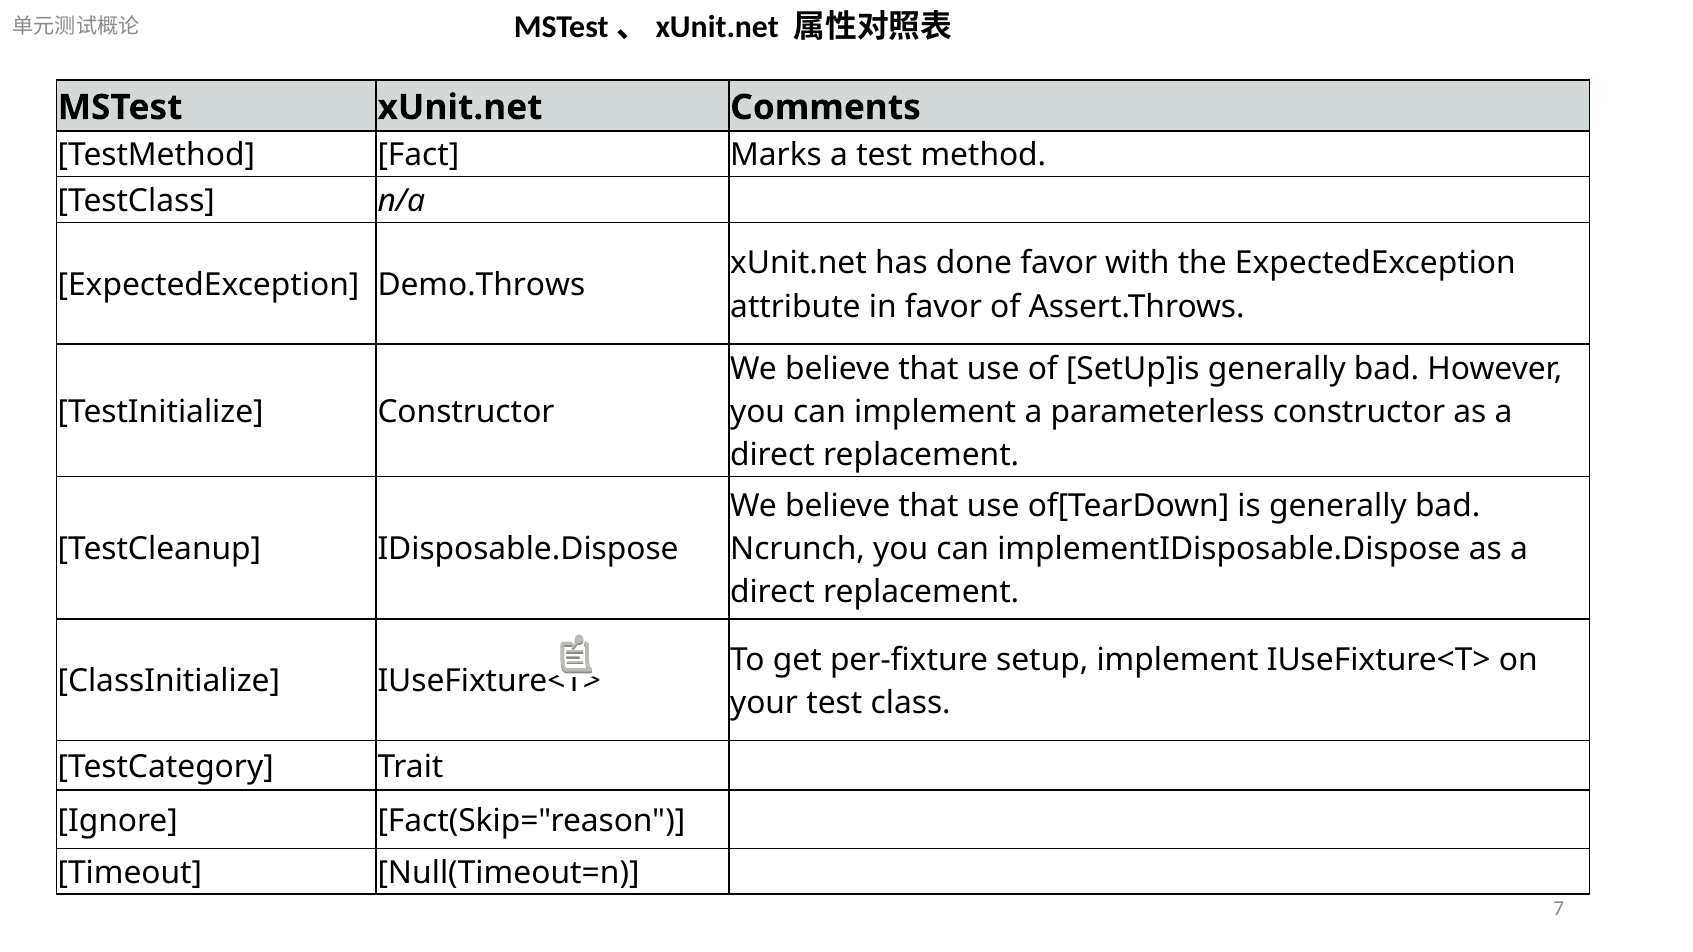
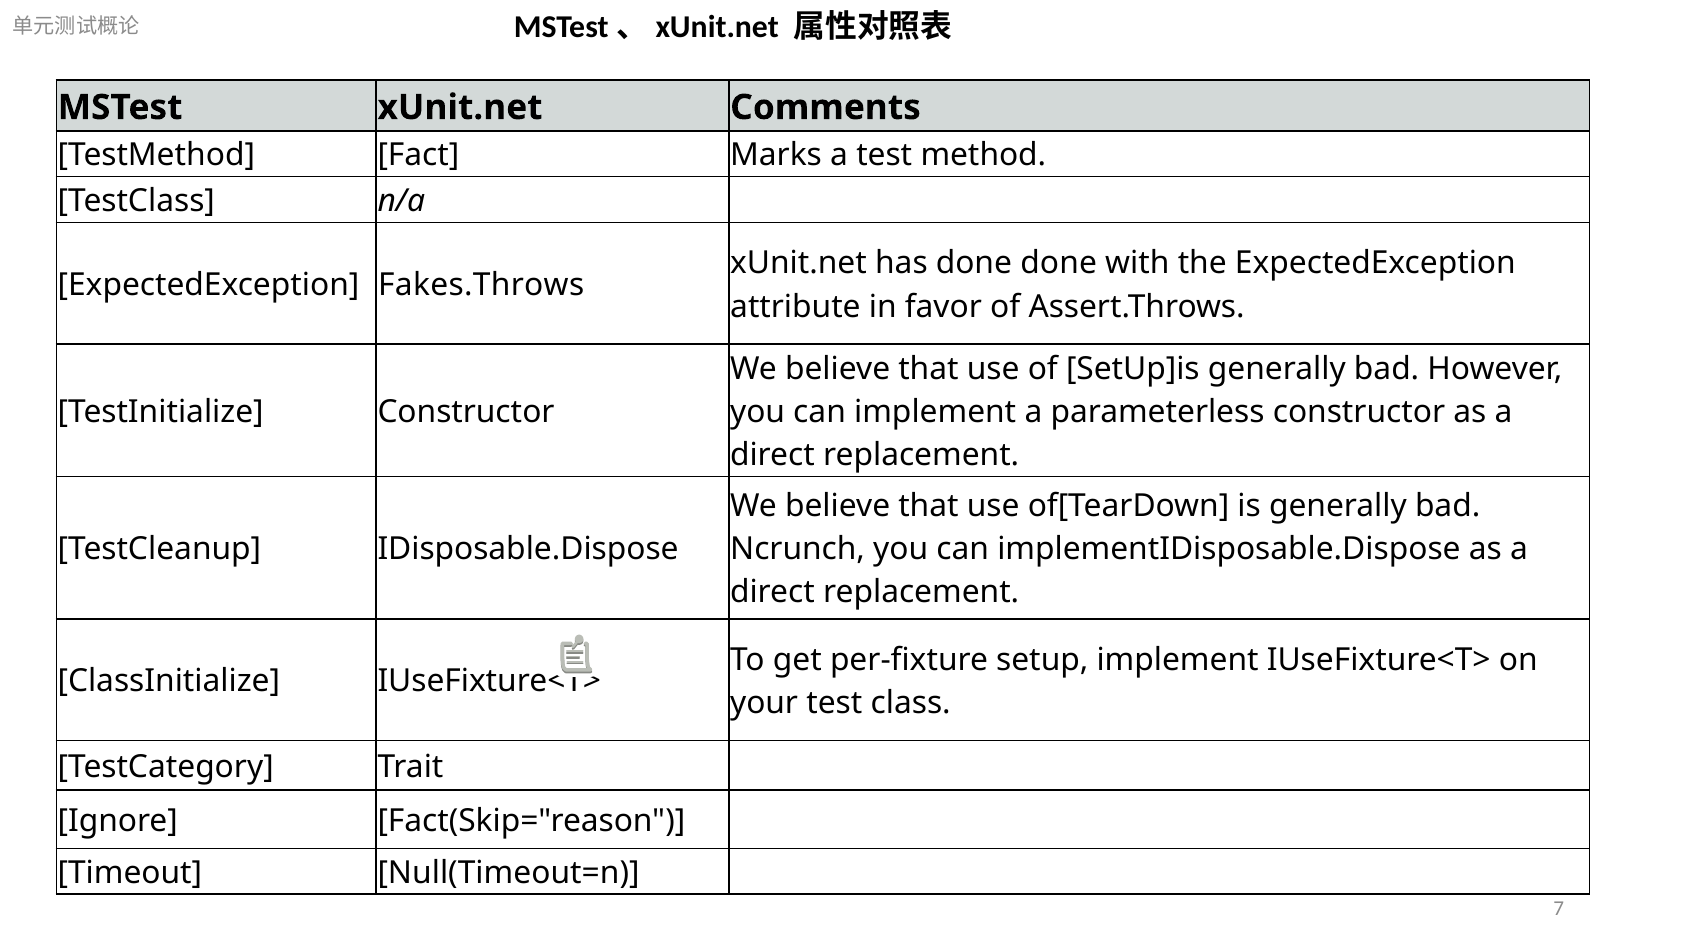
done favor: favor -> done
Demo.Throws: Demo.Throws -> Fakes.Throws
